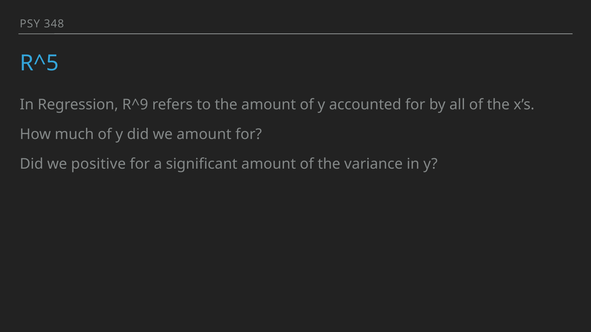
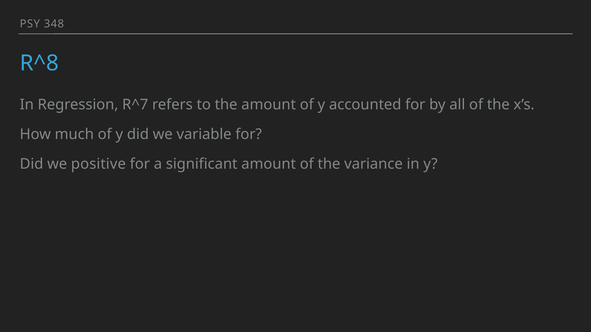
R^5: R^5 -> R^8
R^9: R^9 -> R^7
we amount: amount -> variable
